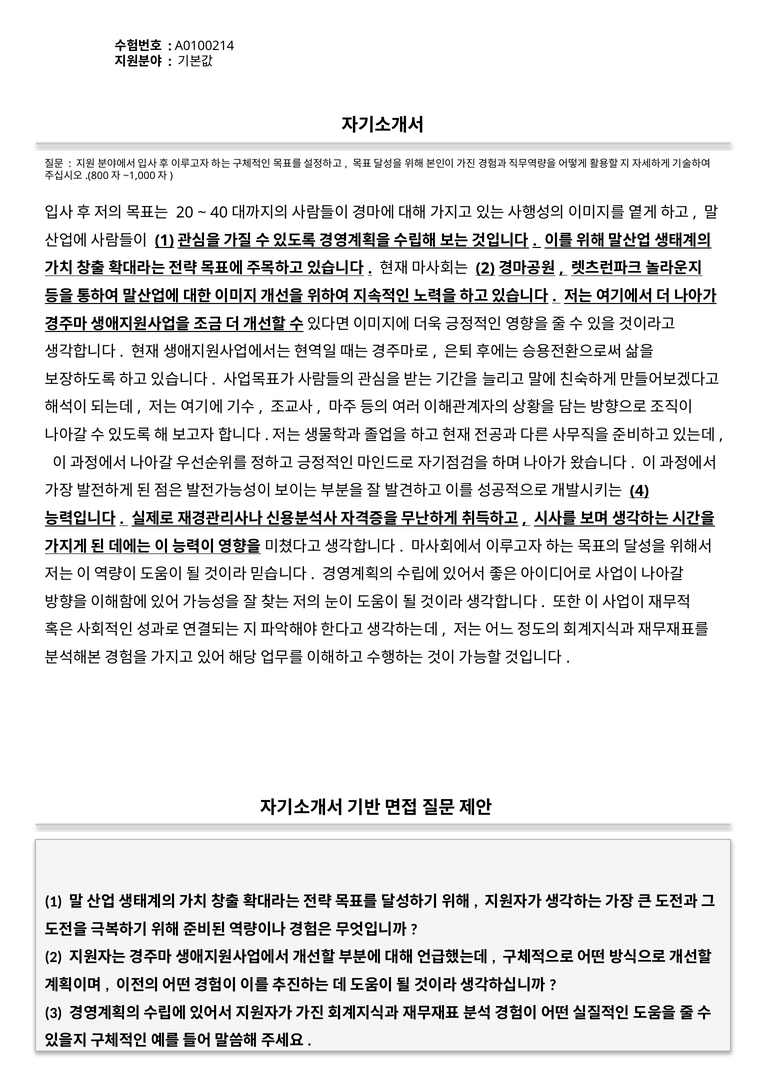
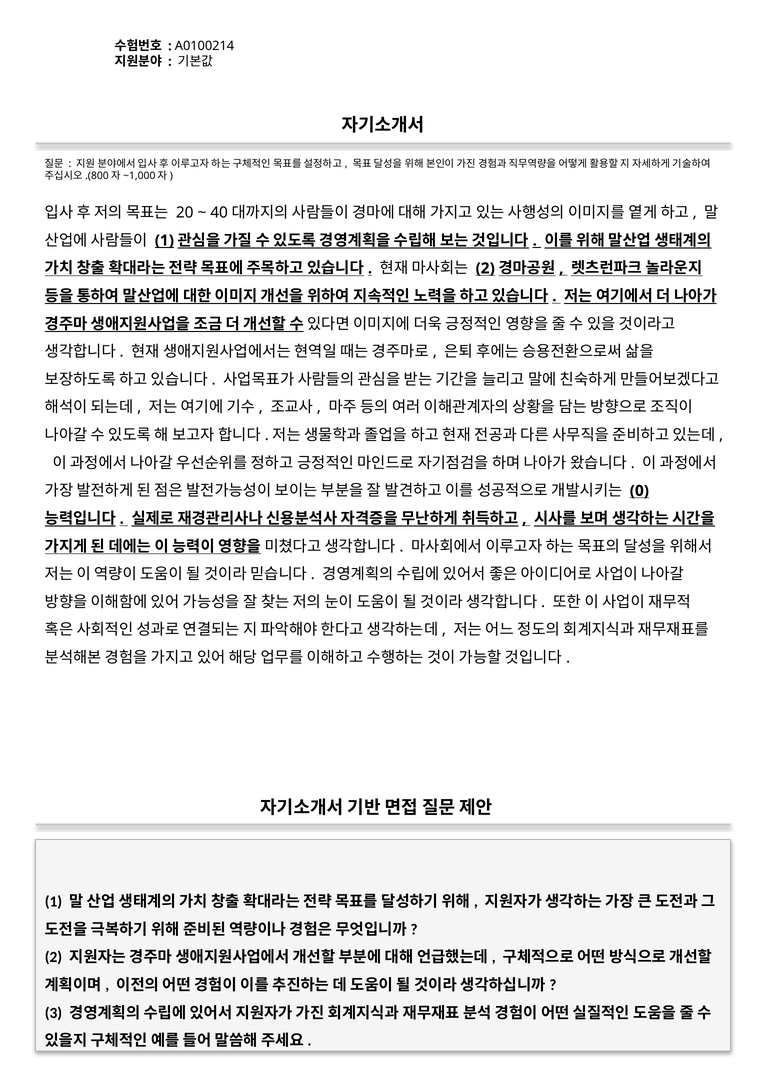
4: 4 -> 0
